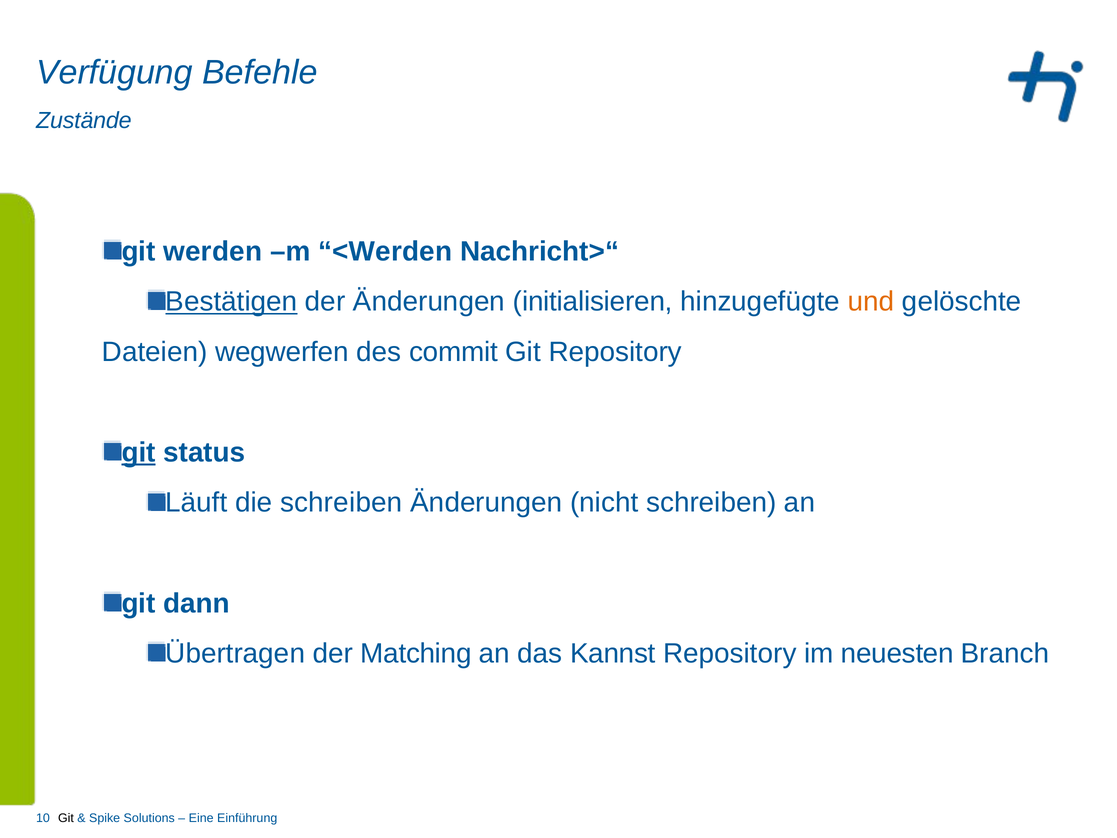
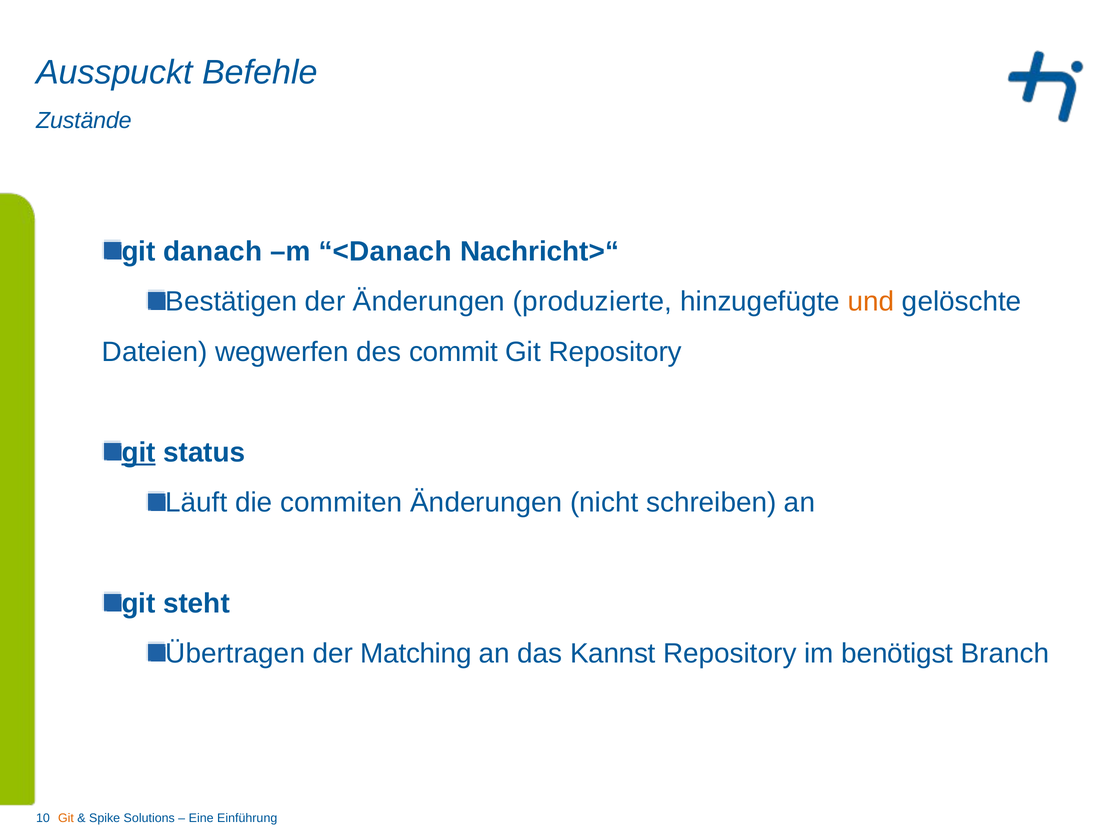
Verfügung: Verfügung -> Ausspuckt
werden: werden -> danach
<Werden: <Werden -> <Danach
Bestätigen underline: present -> none
initialisieren: initialisieren -> produzierte
die schreiben: schreiben -> commiten
dann: dann -> steht
neuesten: neuesten -> benötigst
Git at (66, 818) colour: black -> orange
